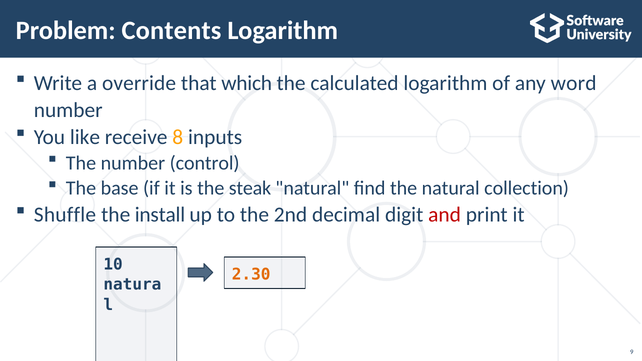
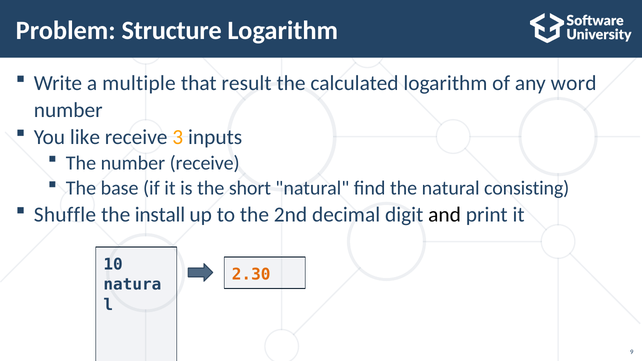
Contents: Contents -> Structure
override: override -> multiple
which: which -> result
8: 8 -> 3
number control: control -> receive
steak: steak -> short
collection: collection -> consisting
and colour: red -> black
